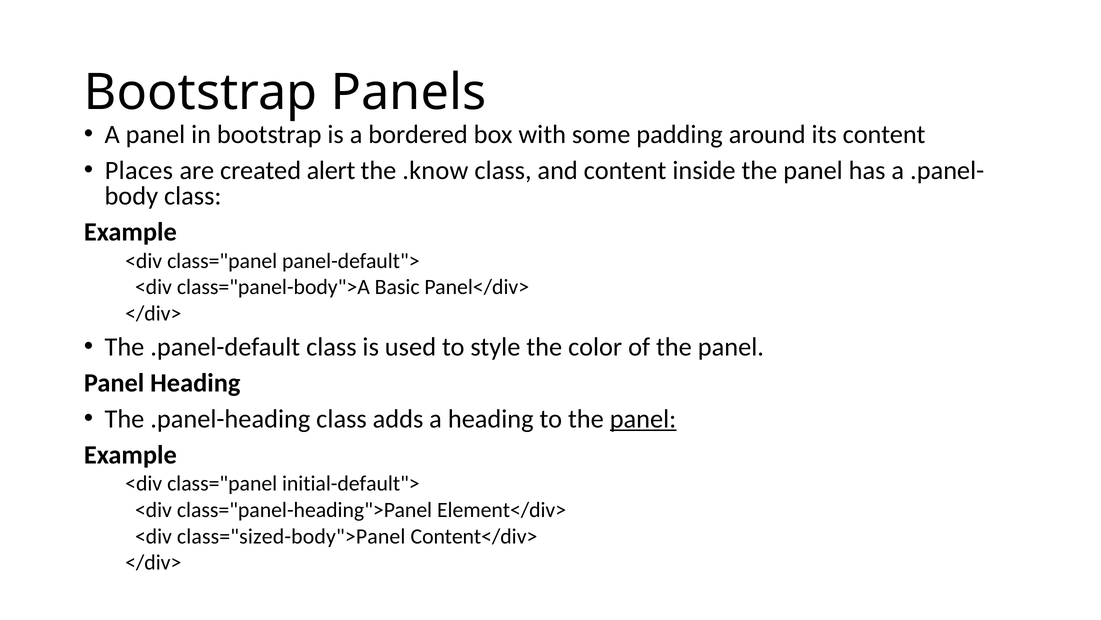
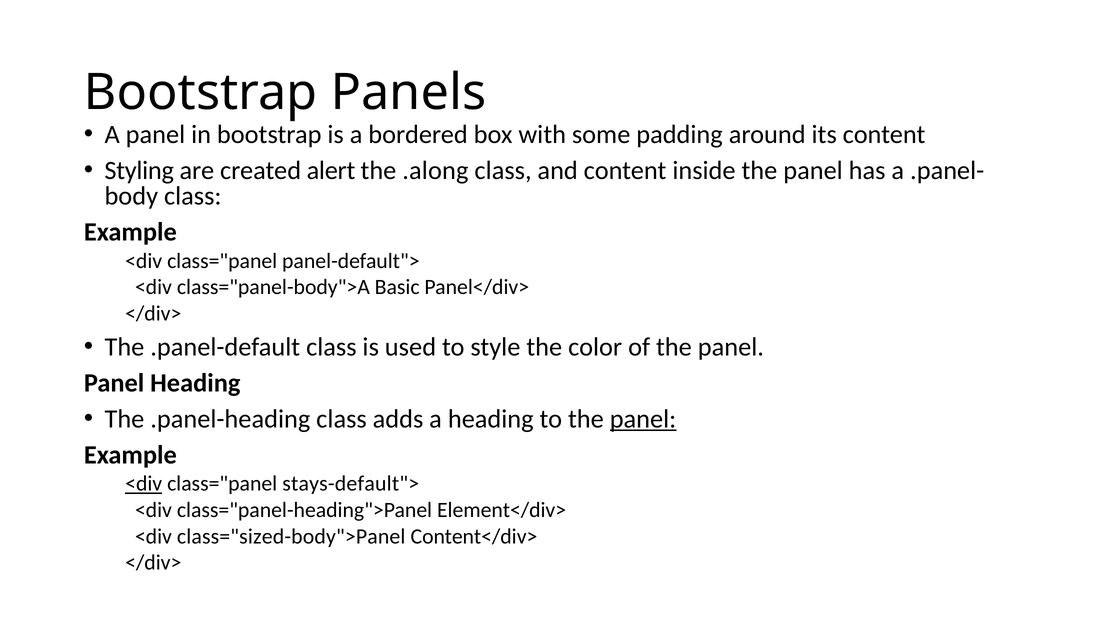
Places: Places -> Styling
.know: .know -> .along
<div at (144, 483) underline: none -> present
initial-default">: initial-default"> -> stays-default">
